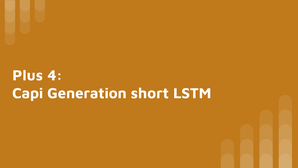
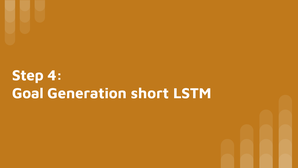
Plus: Plus -> Step
Capi: Capi -> Goal
